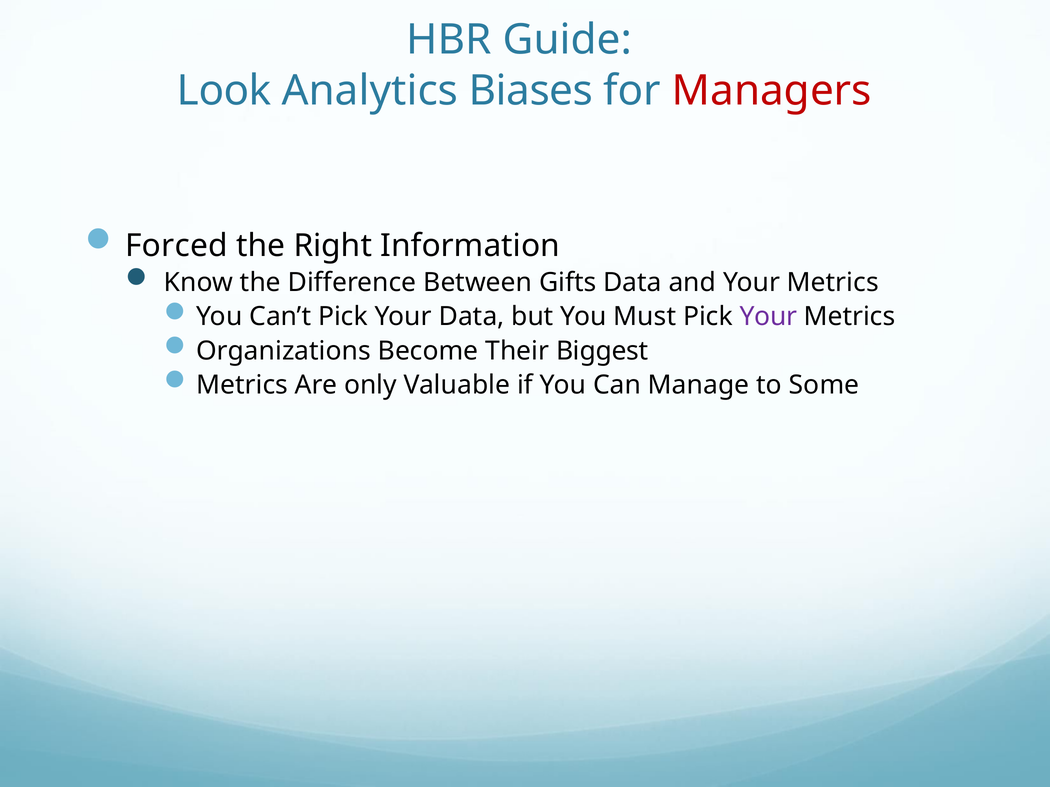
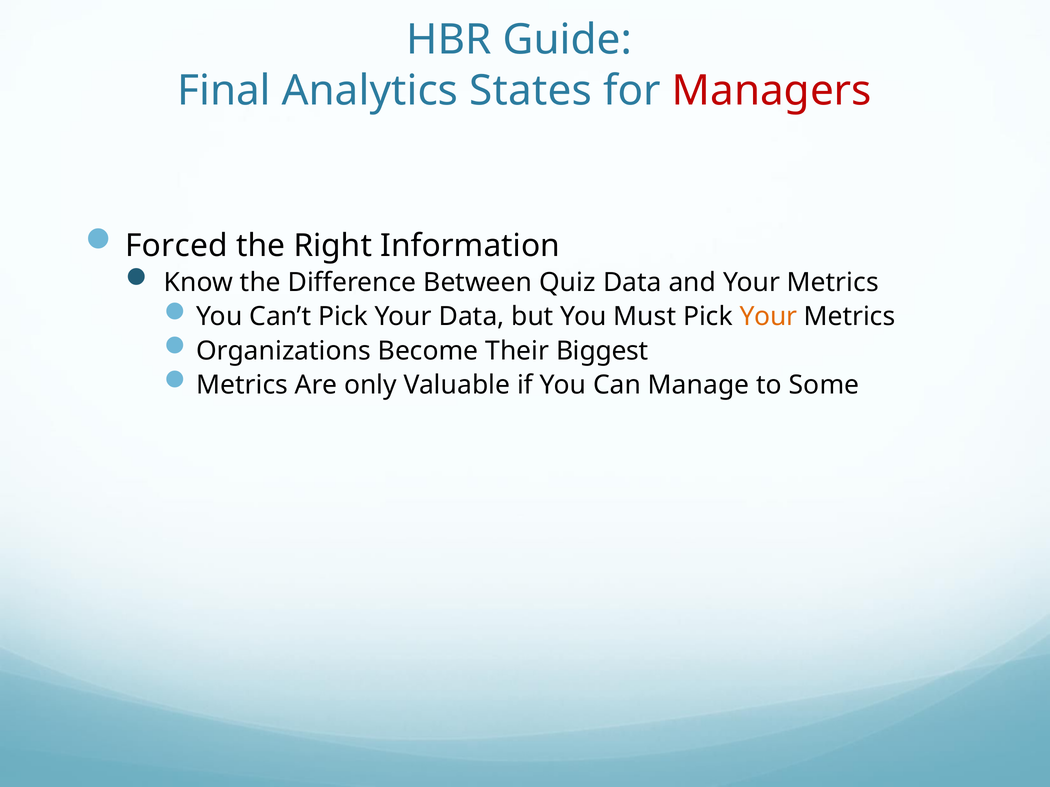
Look: Look -> Final
Biases: Biases -> States
Gifts: Gifts -> Quiz
Your at (768, 317) colour: purple -> orange
